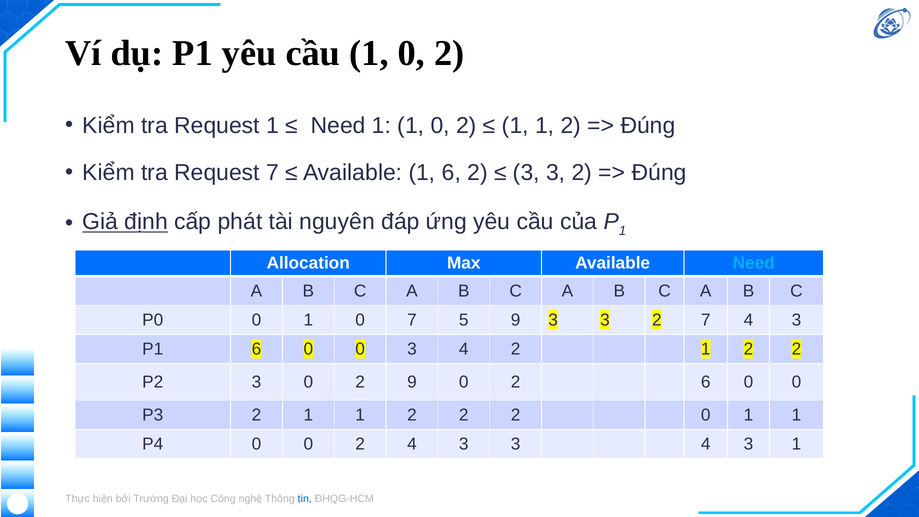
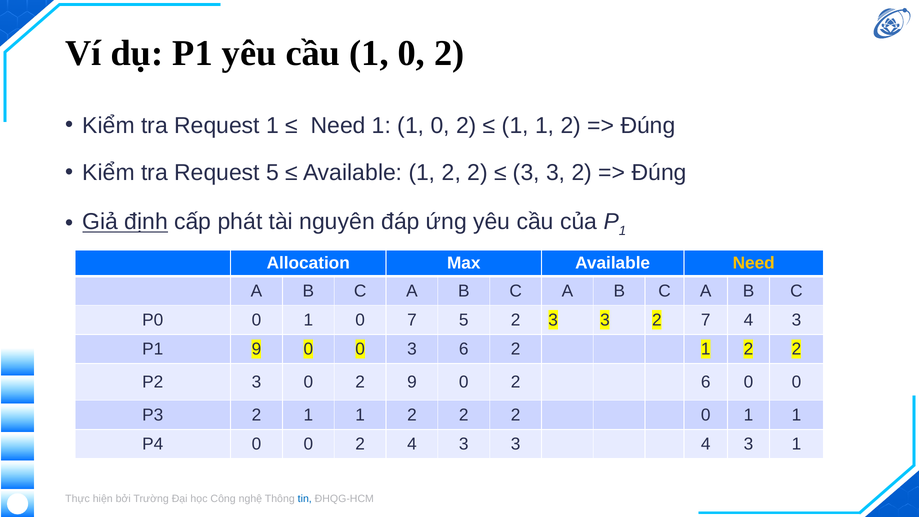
Request 7: 7 -> 5
Available 1 6: 6 -> 2
Need at (754, 263) colour: light blue -> yellow
5 9: 9 -> 2
P1 6: 6 -> 9
0 3 4: 4 -> 6
